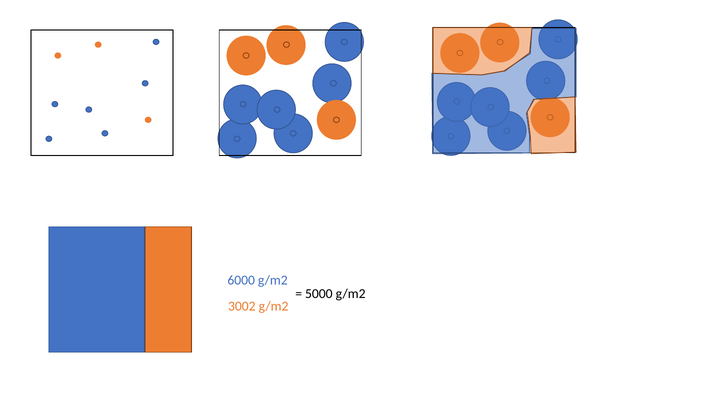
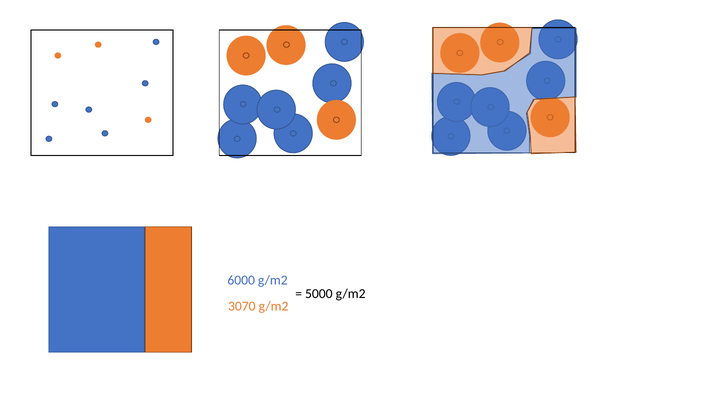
3002: 3002 -> 3070
